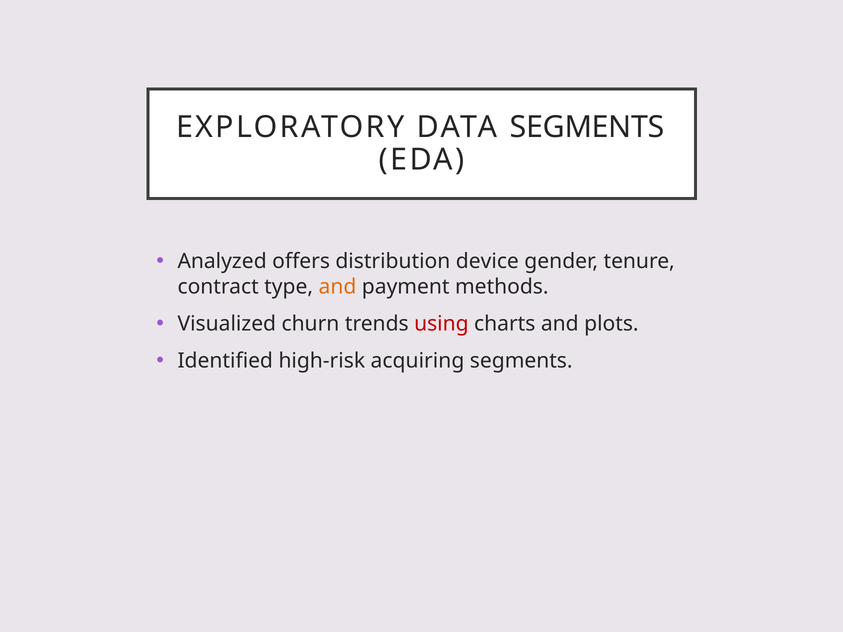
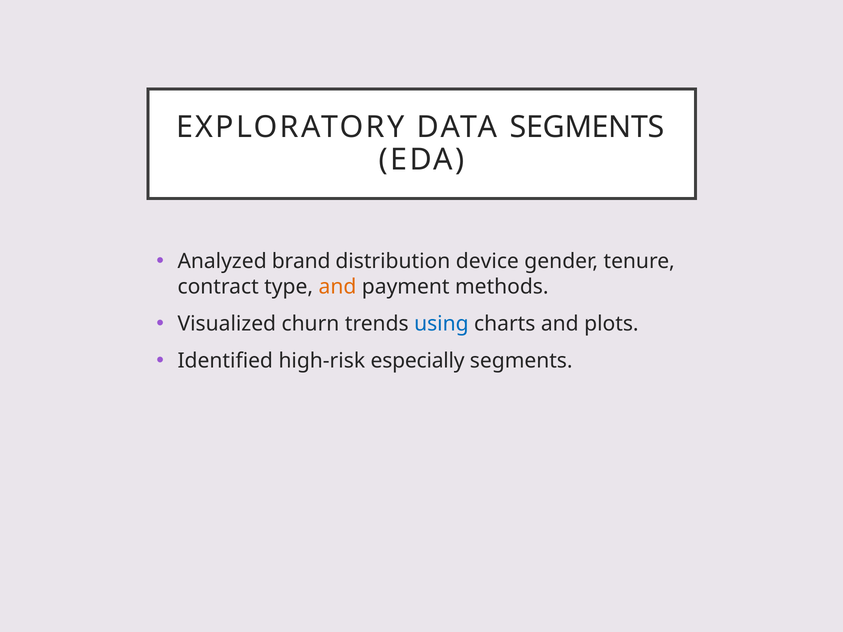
offers: offers -> brand
using colour: red -> blue
acquiring: acquiring -> especially
